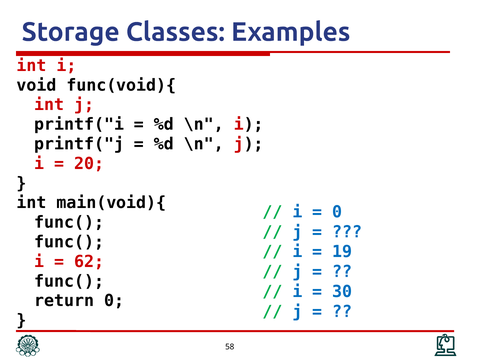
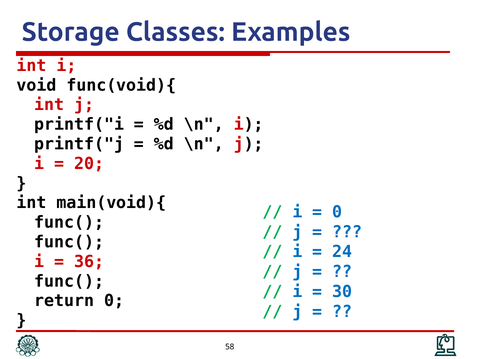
19: 19 -> 24
62: 62 -> 36
